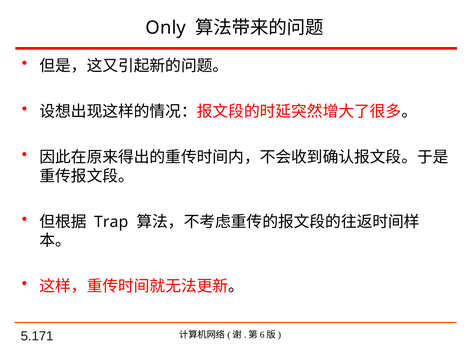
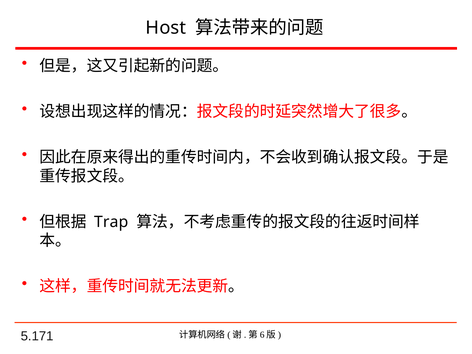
Only: Only -> Host
